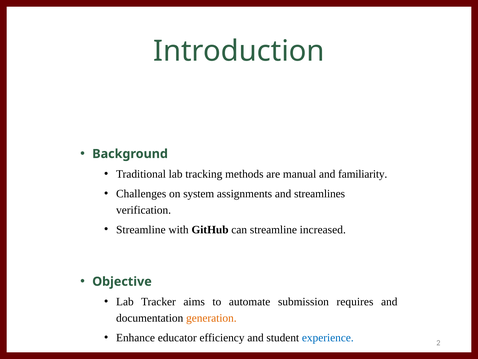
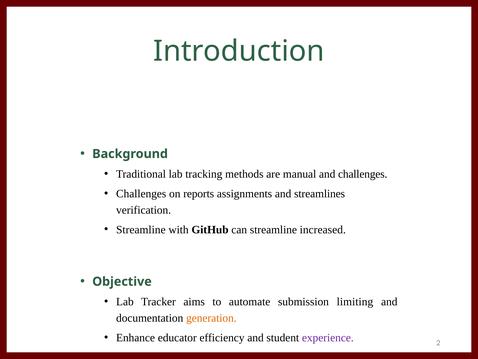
and familiarity: familiarity -> challenges
system: system -> reports
requires: requires -> limiting
experience colour: blue -> purple
